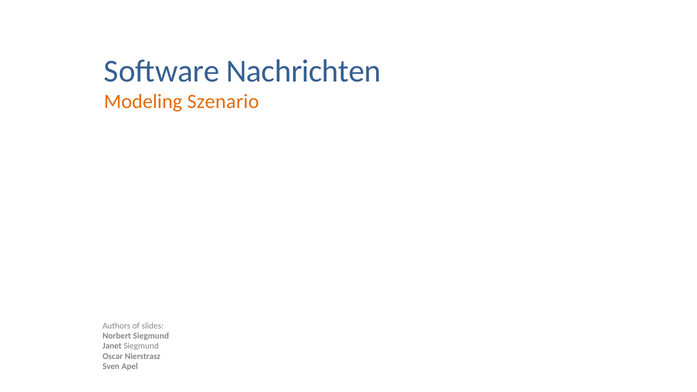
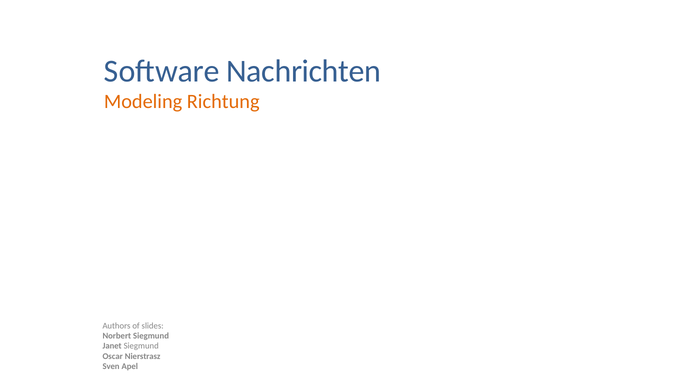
Szenario: Szenario -> Richtung
